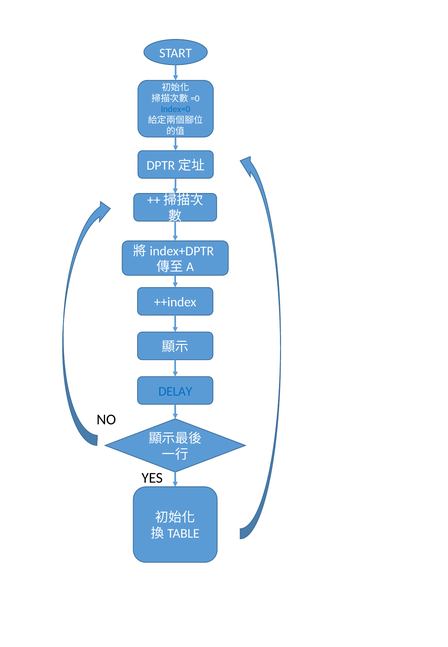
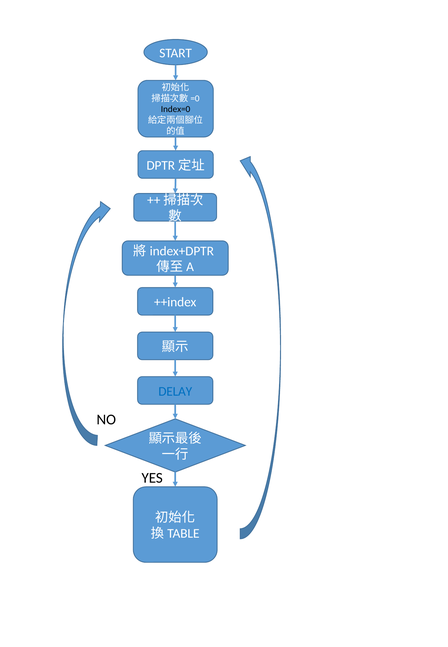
Index=0 colour: blue -> black
